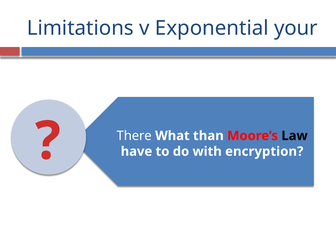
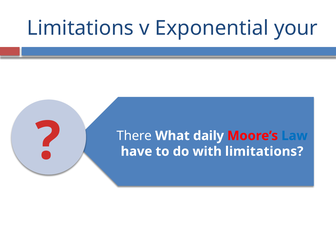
than: than -> daily
Law colour: black -> blue
with encryption: encryption -> limitations
